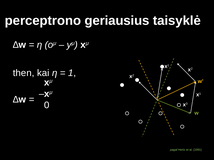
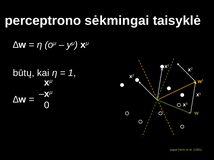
geriausius: geriausius -> sėkmingai
then: then -> būtų
